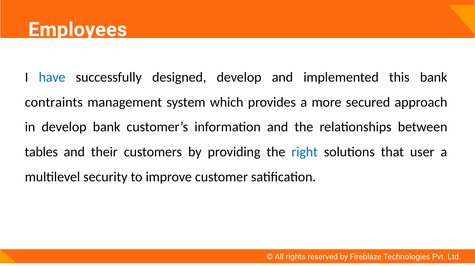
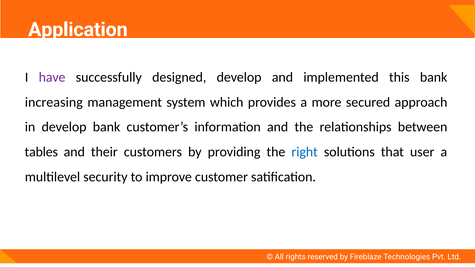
Employees: Employees -> Application
have colour: blue -> purple
contraints: contraints -> increasing
